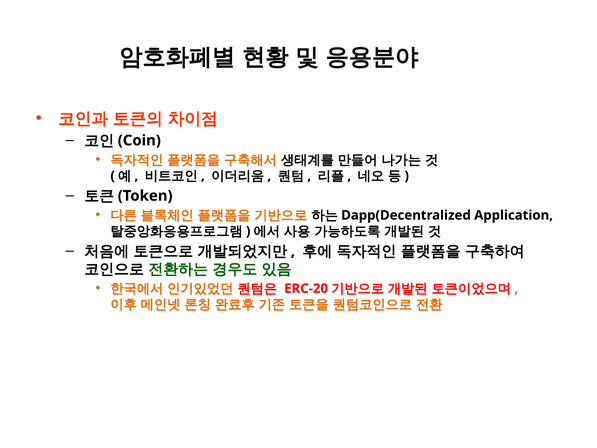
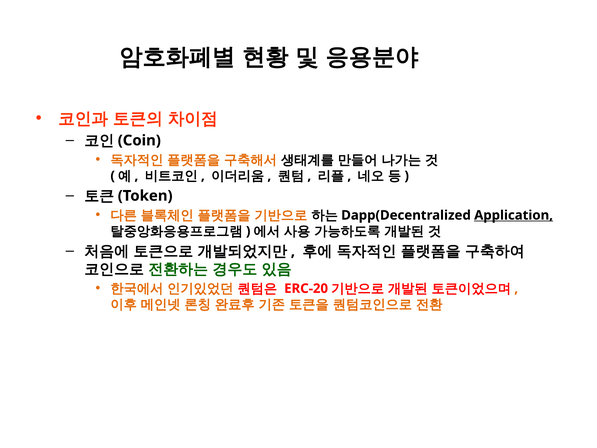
Application underline: none -> present
